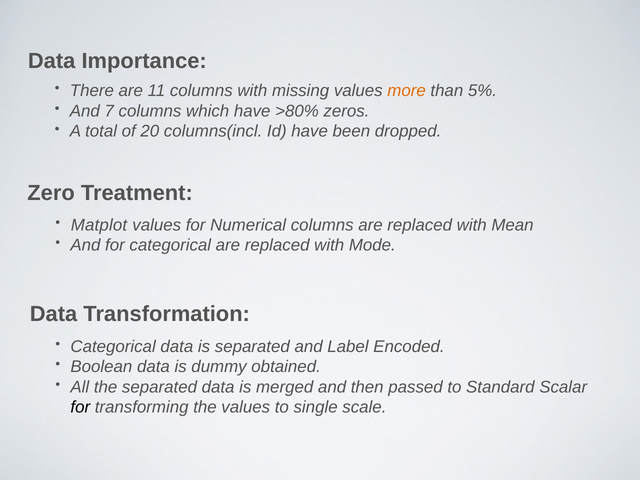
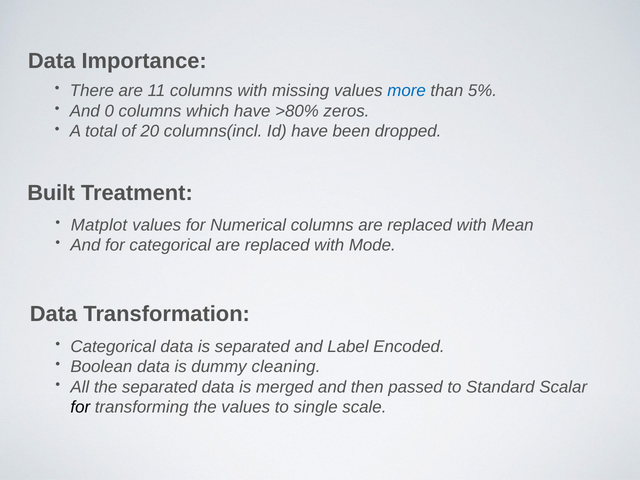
more colour: orange -> blue
7: 7 -> 0
Zero: Zero -> Built
obtained: obtained -> cleaning
